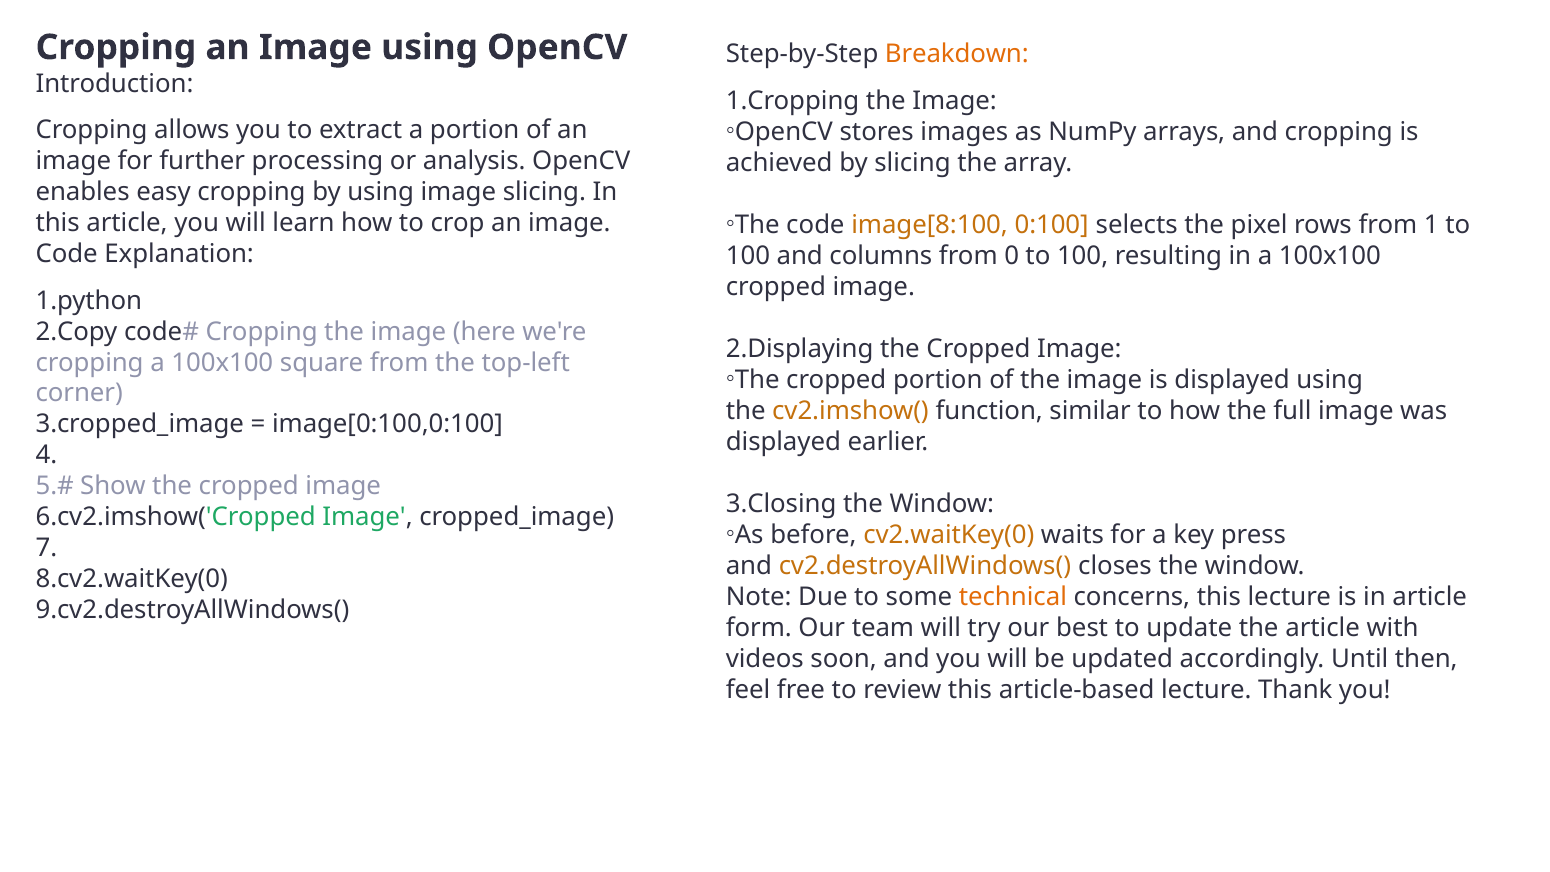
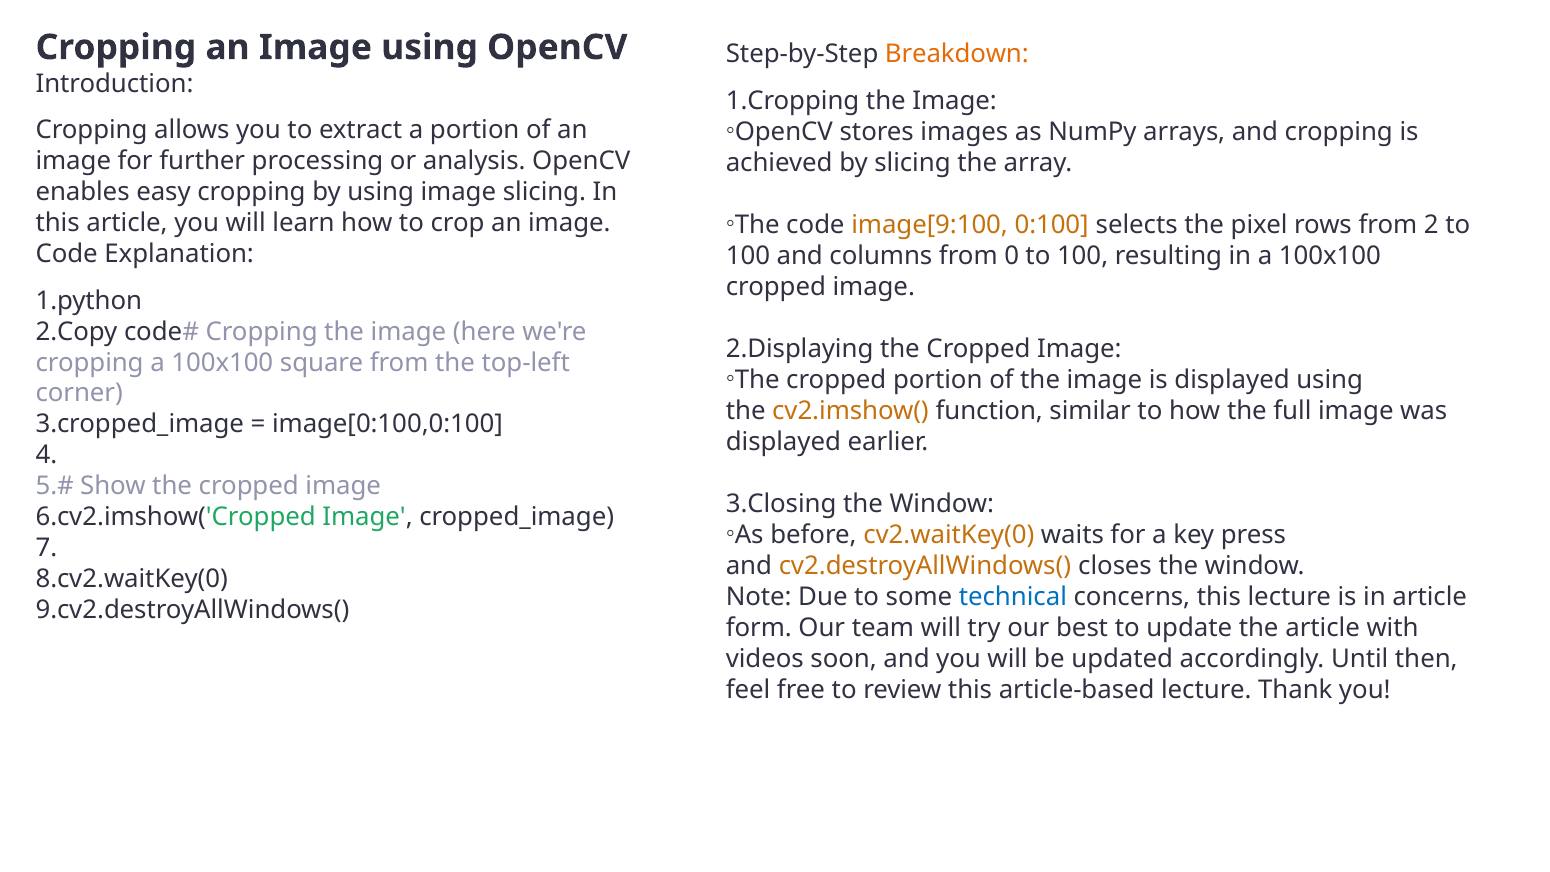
image[8:100: image[8:100 -> image[9:100
1: 1 -> 2
technical colour: orange -> blue
